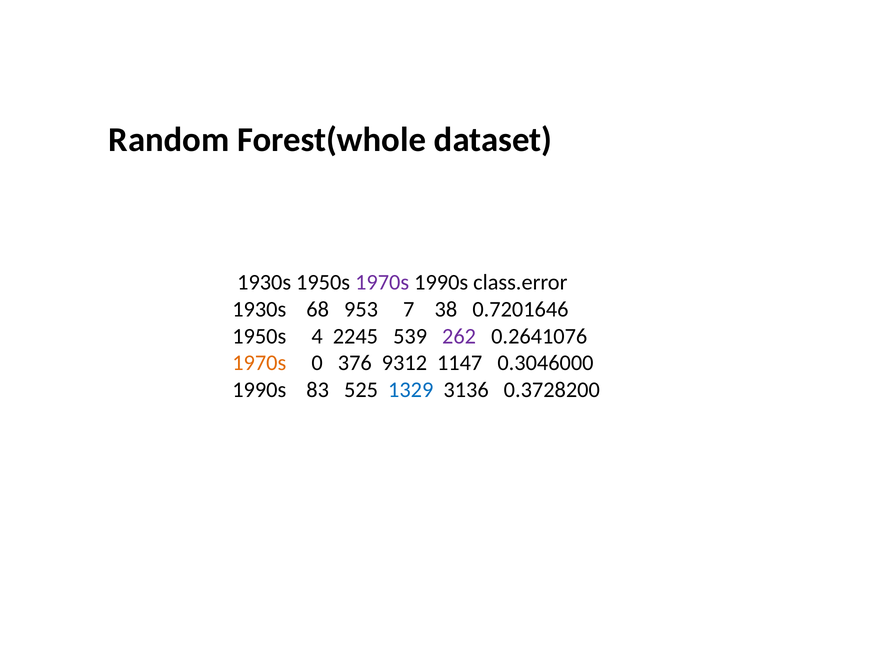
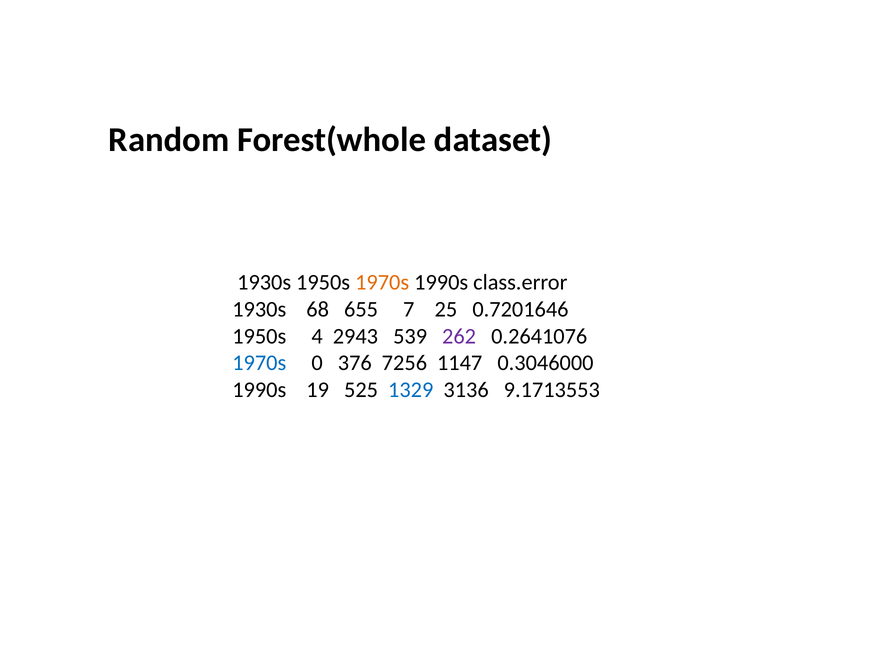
1970s at (382, 282) colour: purple -> orange
953: 953 -> 655
38: 38 -> 25
2245: 2245 -> 2943
1970s at (259, 363) colour: orange -> blue
9312: 9312 -> 7256
83: 83 -> 19
0.3728200: 0.3728200 -> 9.1713553
